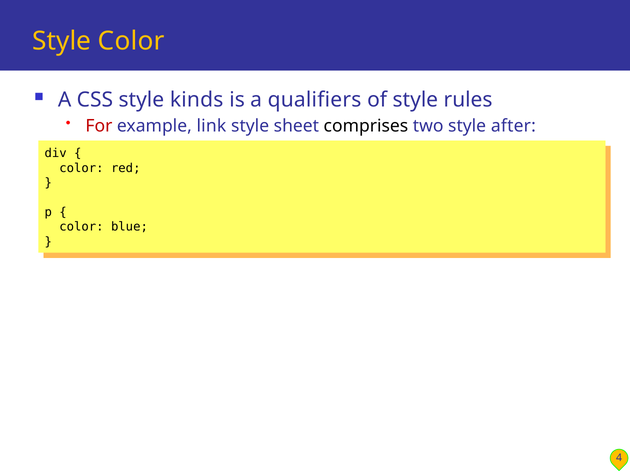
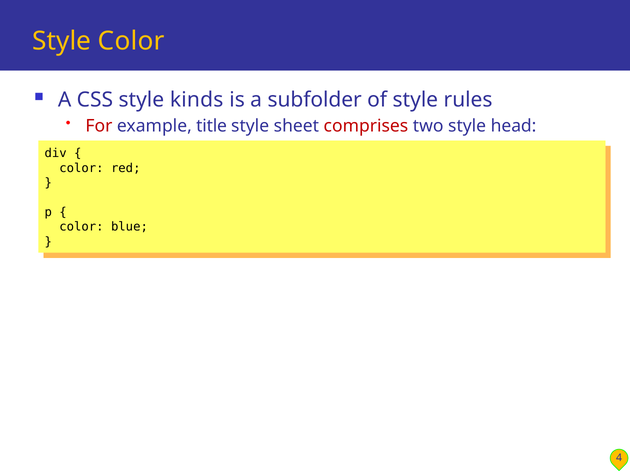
qualifiers: qualifiers -> subfolder
link: link -> title
comprises colour: black -> red
after: after -> head
